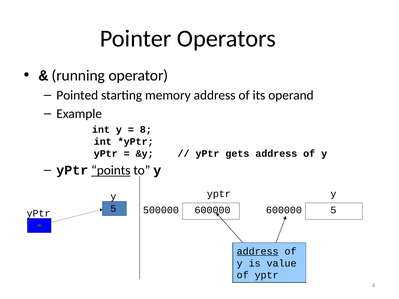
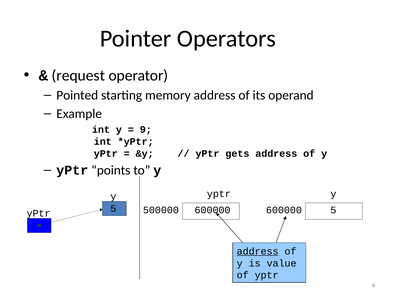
running: running -> request
8: 8 -> 9
points underline: present -> none
